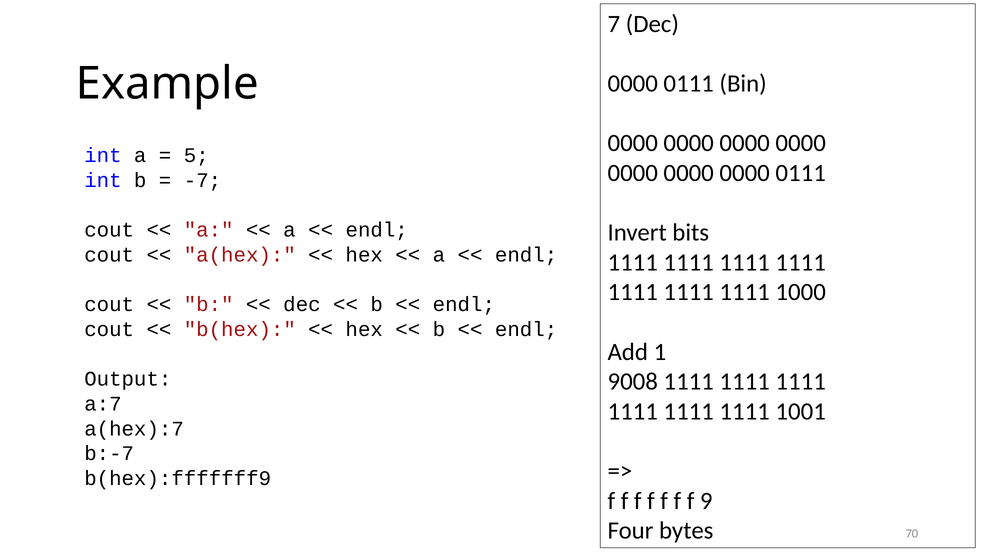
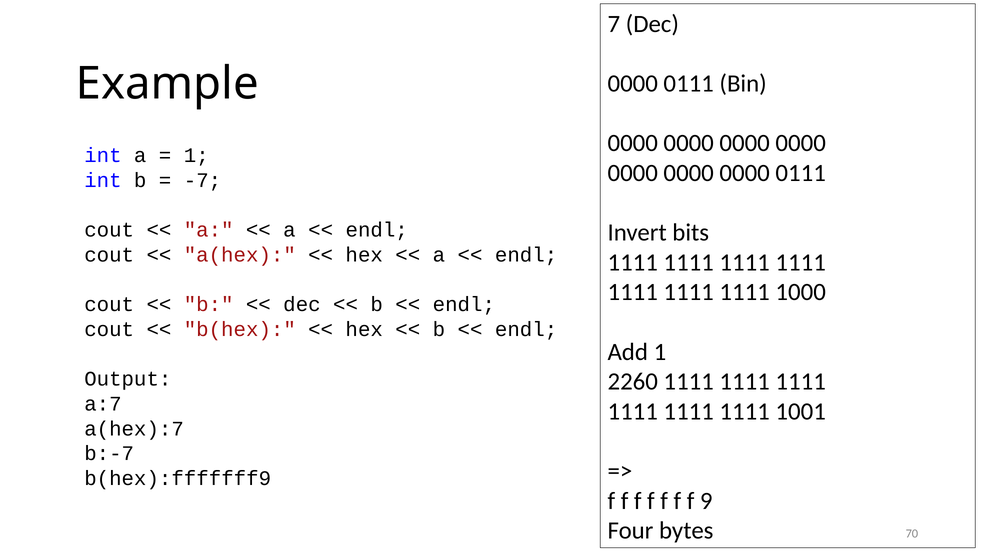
5 at (196, 155): 5 -> 1
9008: 9008 -> 2260
